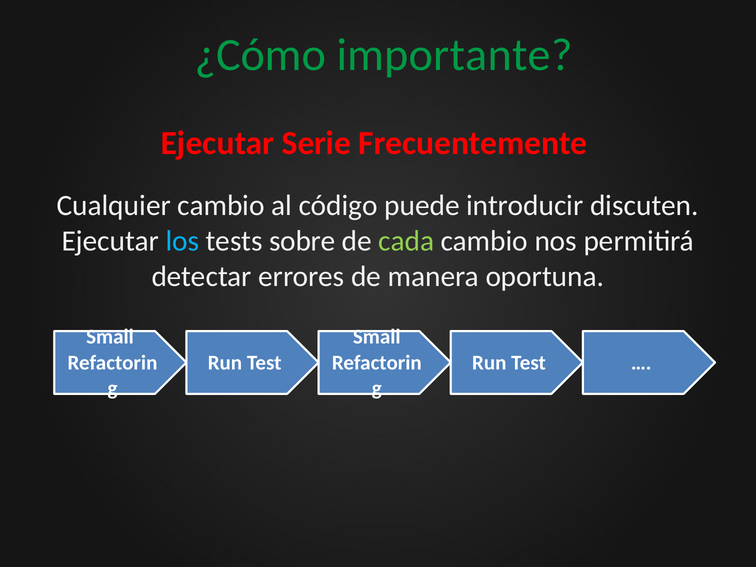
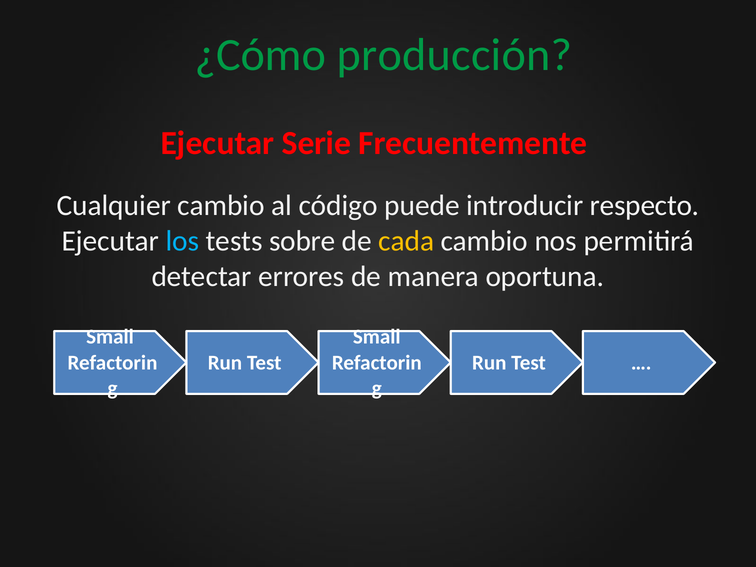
importante: importante -> producción
discuten: discuten -> respecto
cada colour: light green -> yellow
